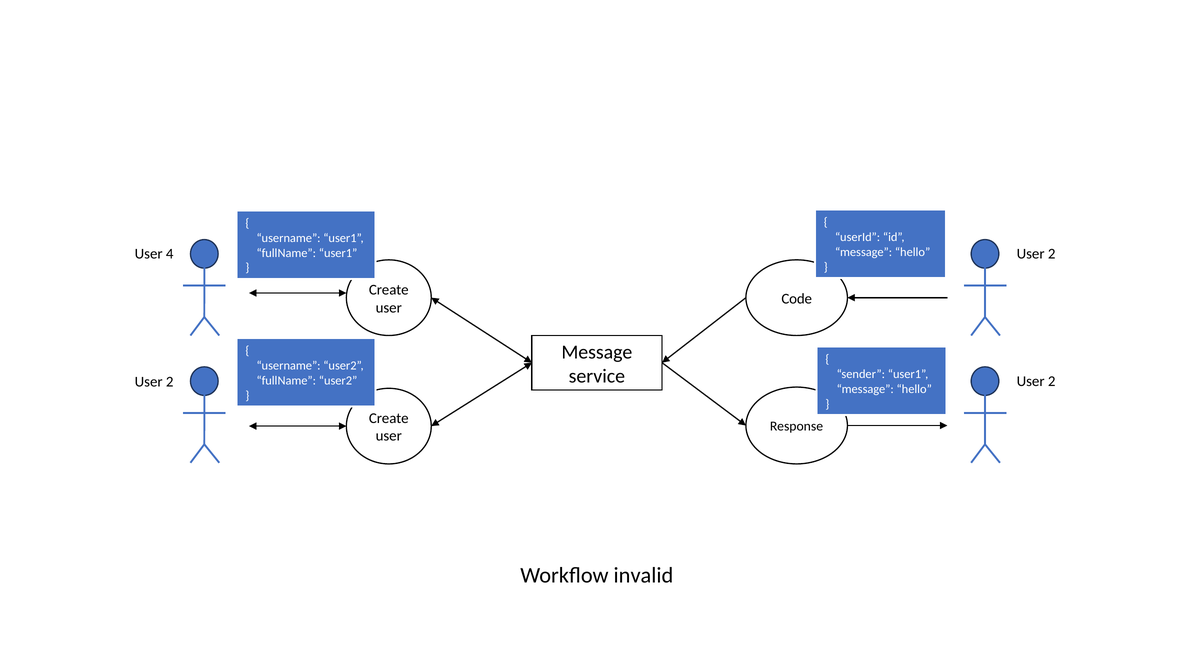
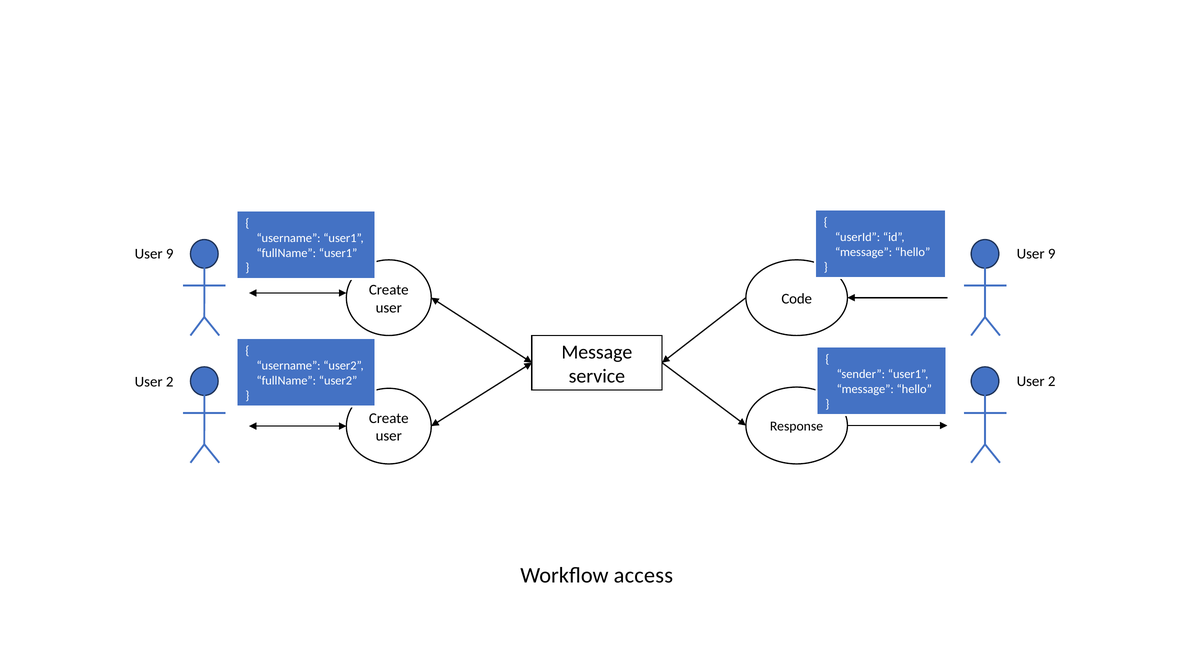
4 at (170, 254): 4 -> 9
2 at (1052, 254): 2 -> 9
invalid: invalid -> access
